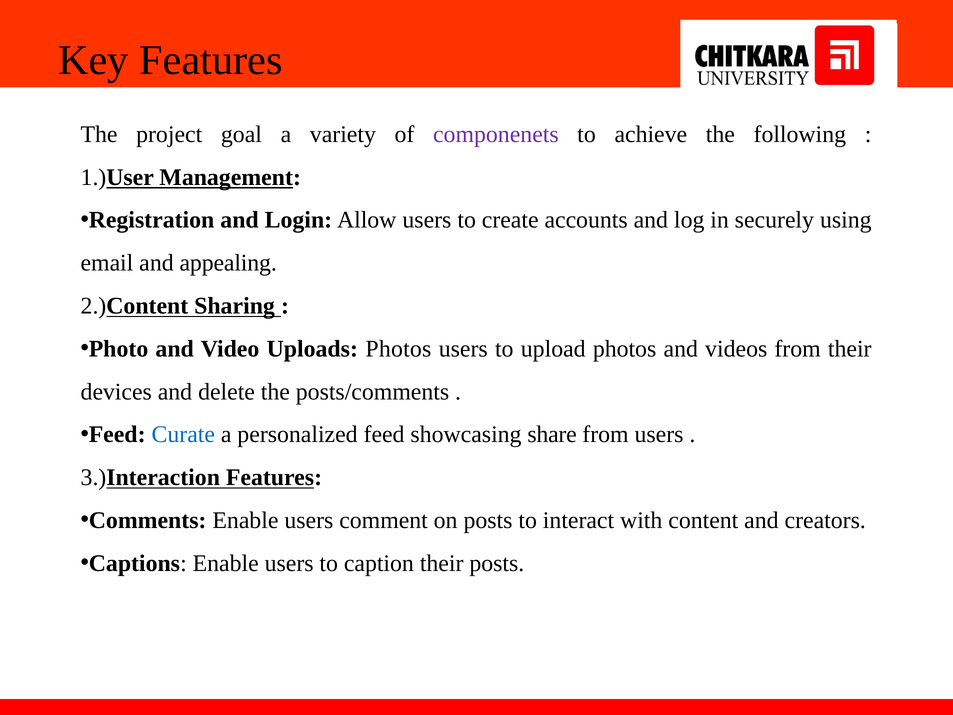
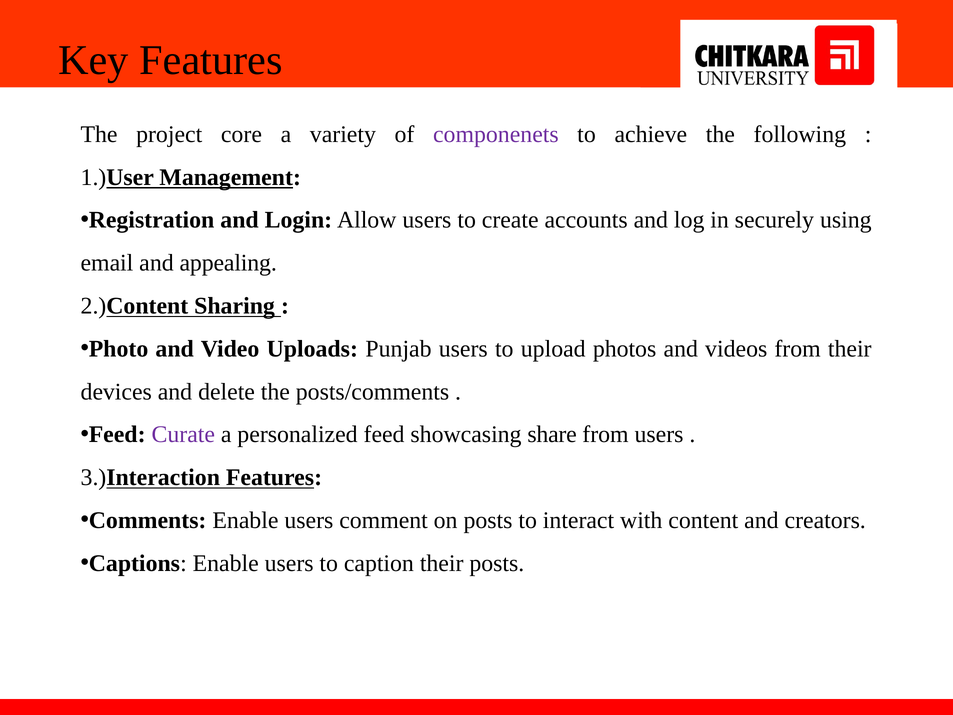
goal: goal -> core
Uploads Photos: Photos -> Punjab
Curate colour: blue -> purple
